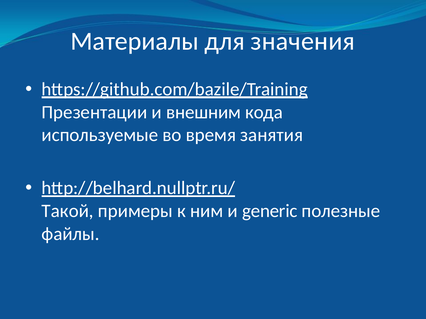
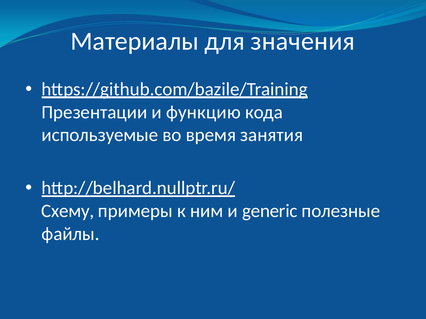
внешним: внешним -> функцию
Такой: Такой -> Схему
